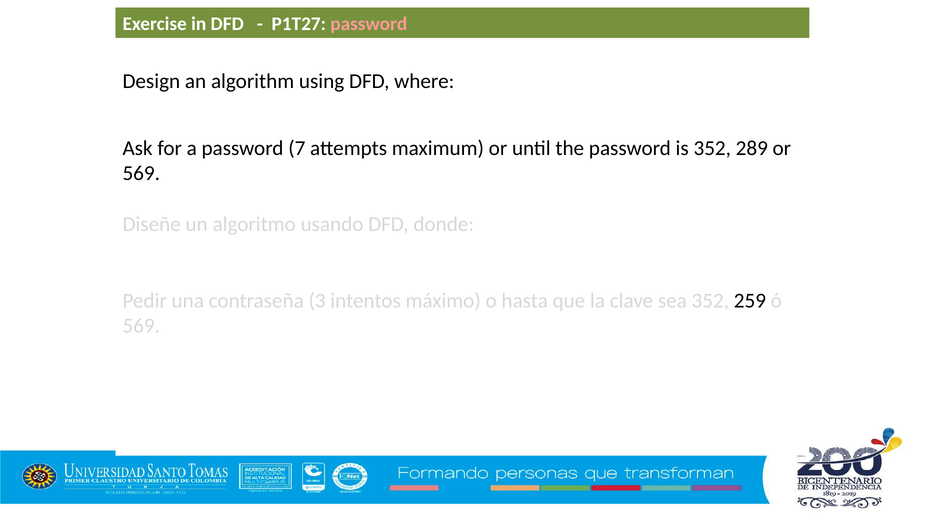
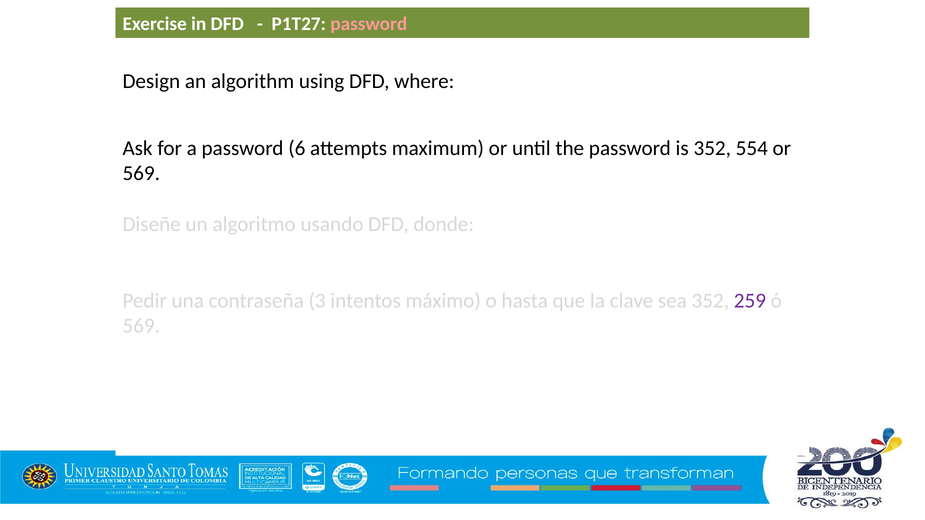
7: 7 -> 6
289: 289 -> 554
259 colour: black -> purple
